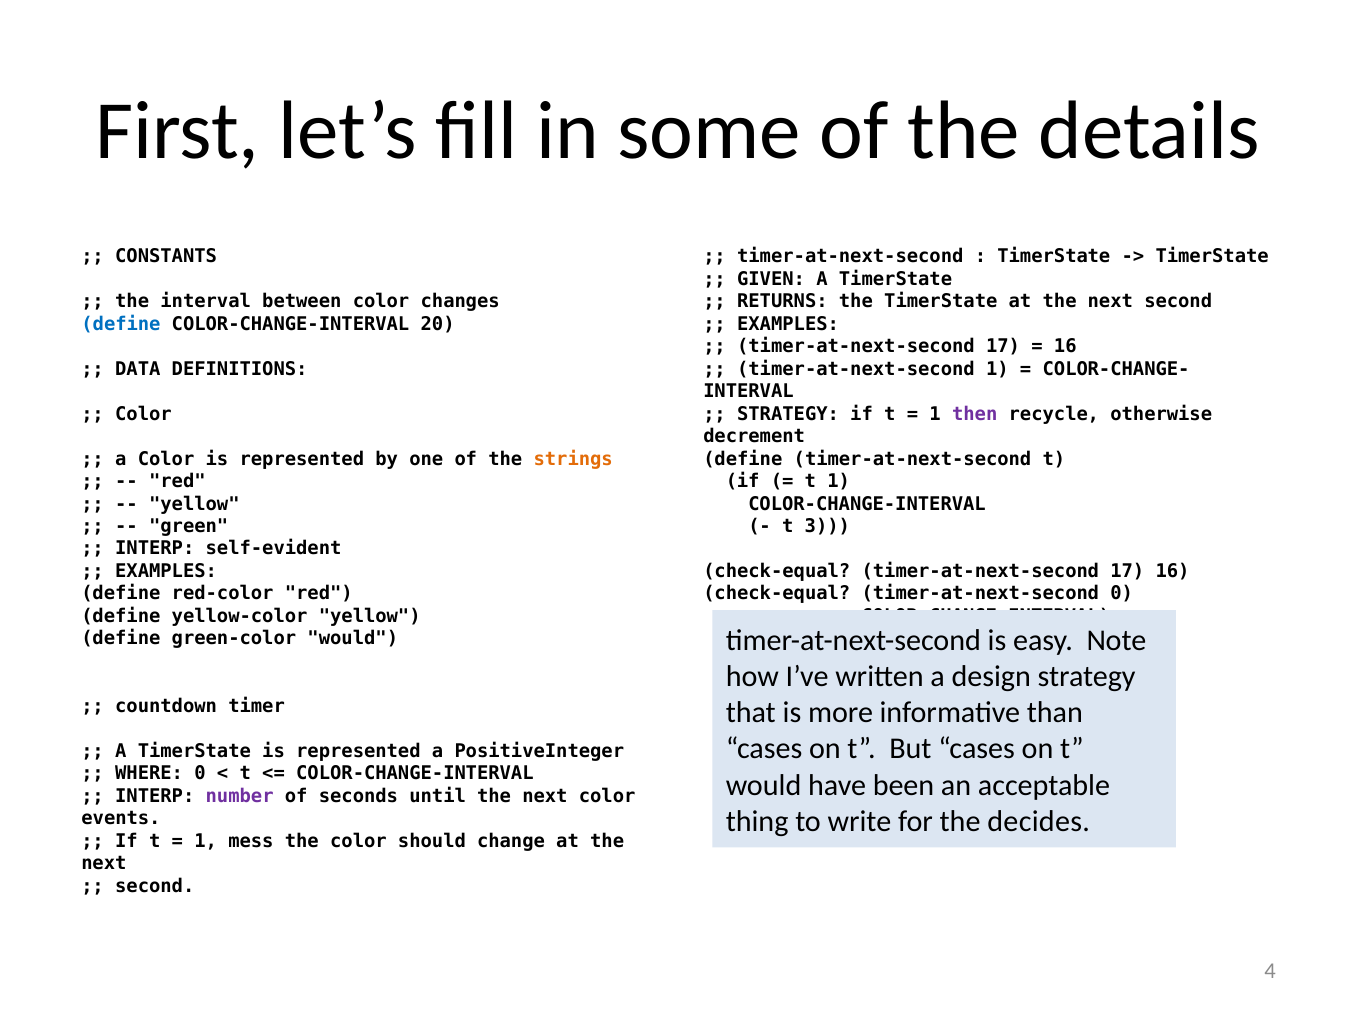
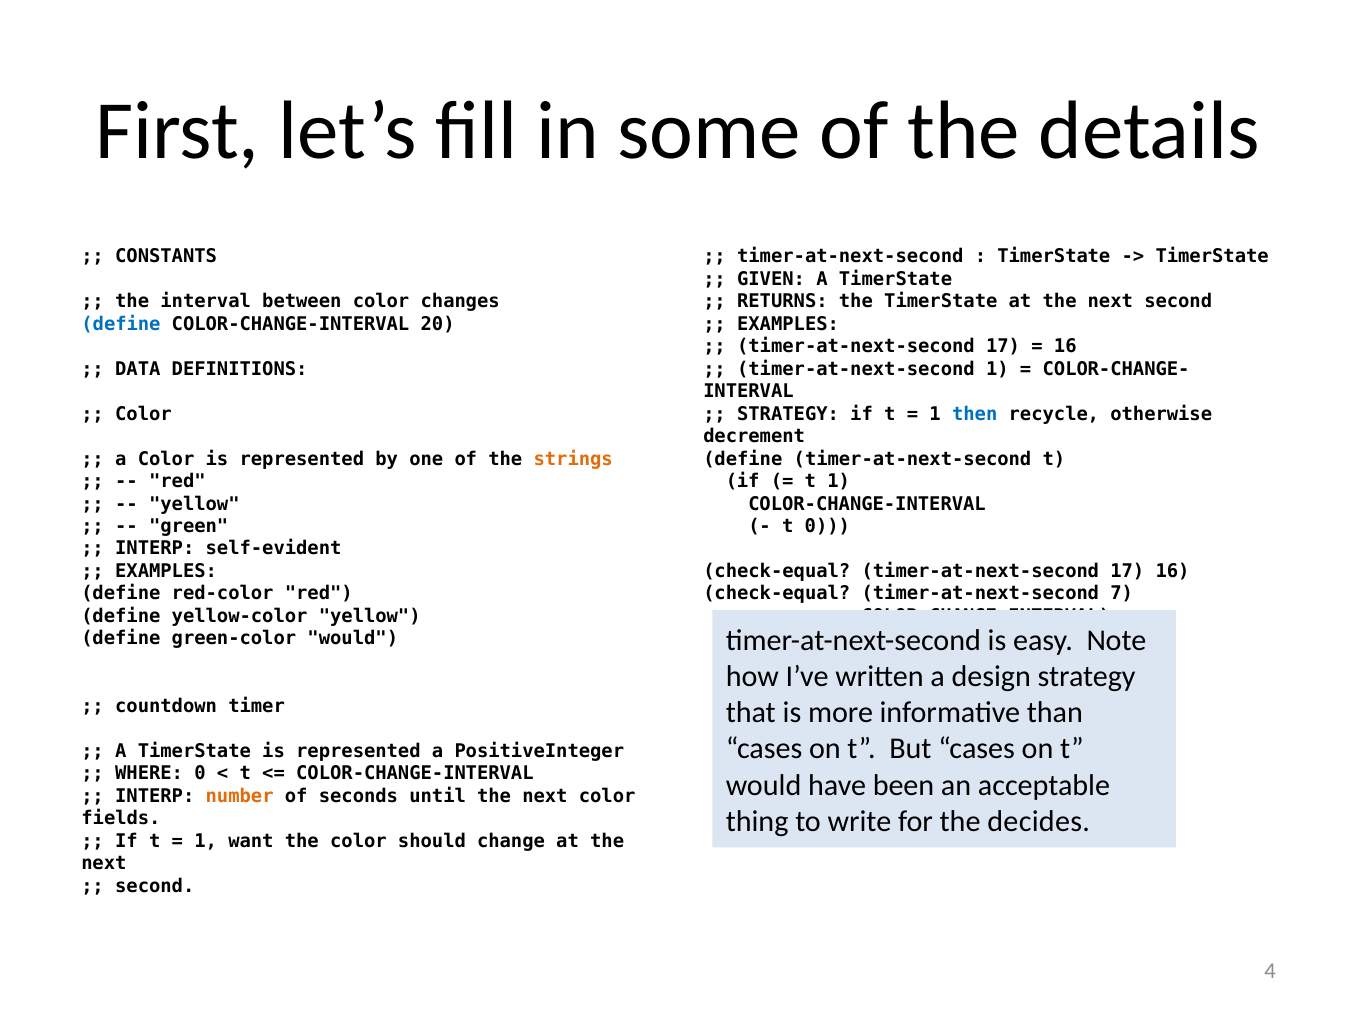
then colour: purple -> blue
t 3: 3 -> 0
timer-at-next-second 0: 0 -> 7
number colour: purple -> orange
events: events -> fields
mess: mess -> want
